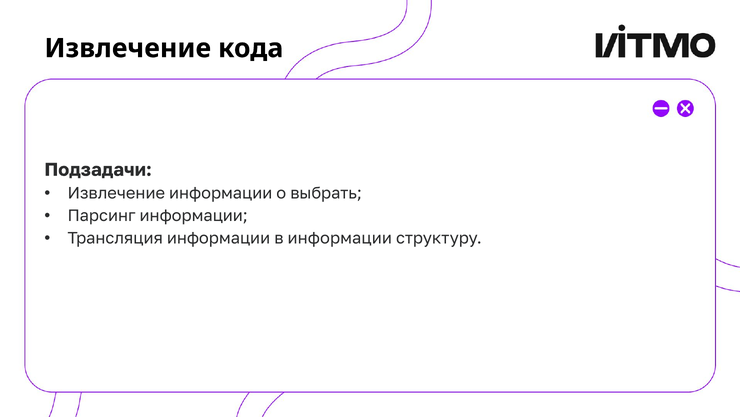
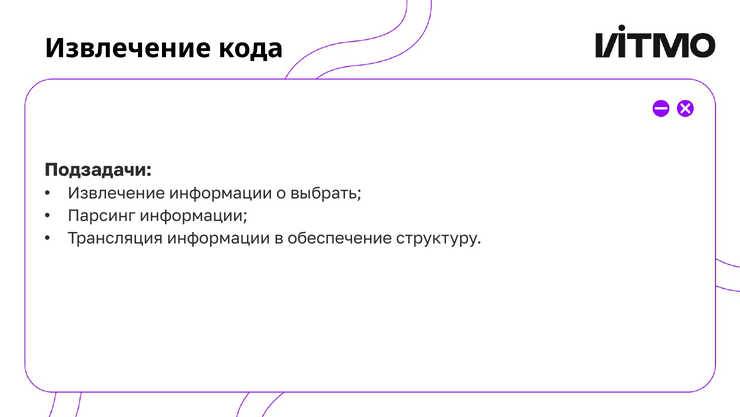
в информации: информации -> обеспечение
